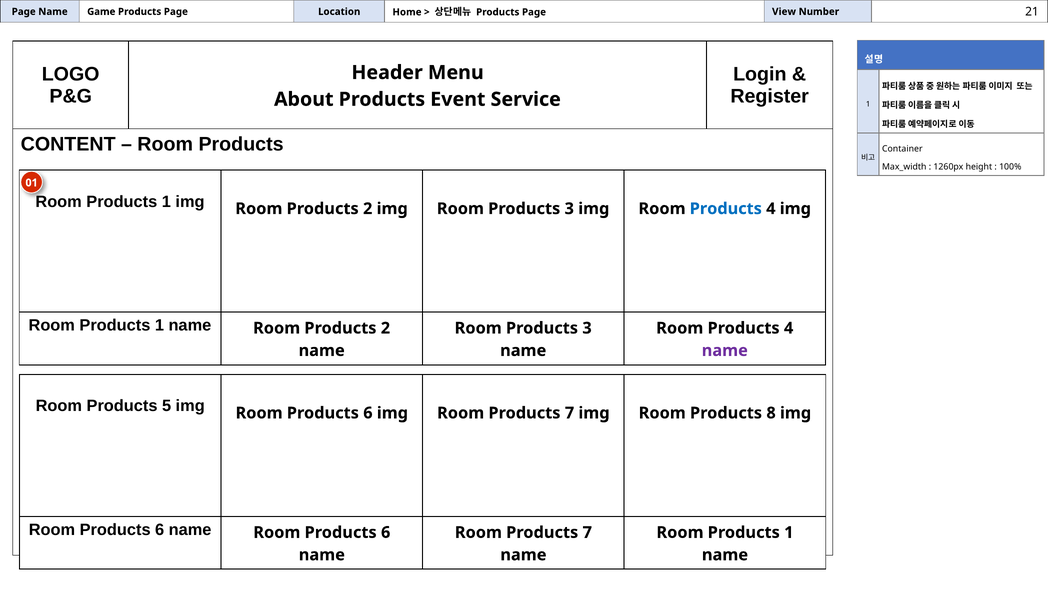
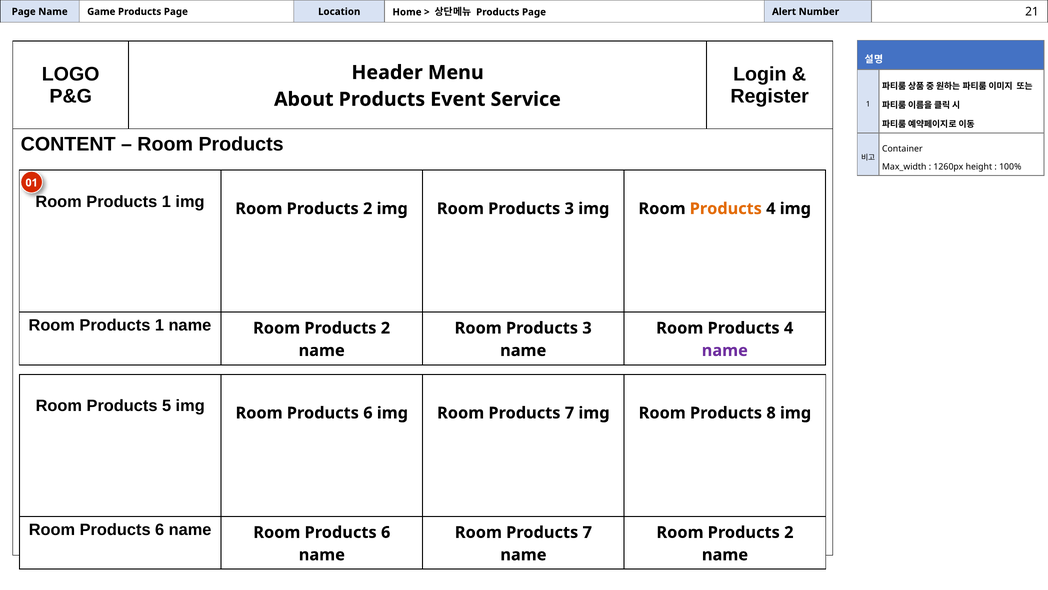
View: View -> Alert
Products at (726, 209) colour: blue -> orange
1 at (789, 532): 1 -> 2
